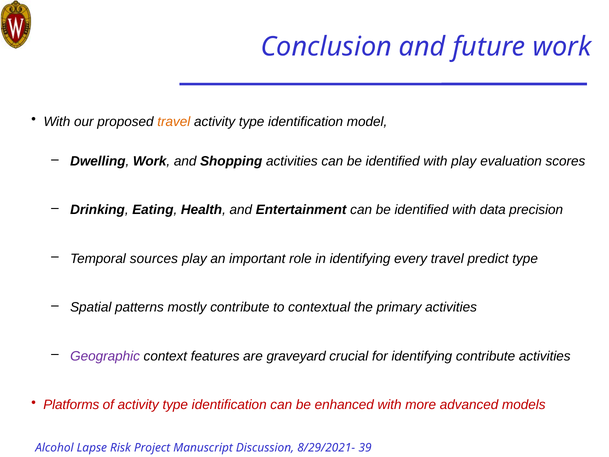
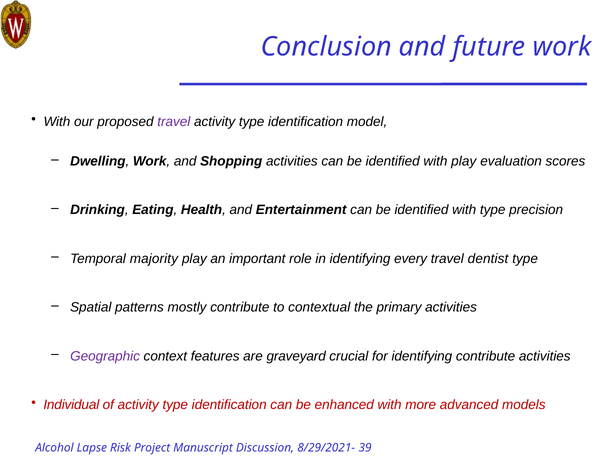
travel at (174, 122) colour: orange -> purple
with data: data -> type
sources: sources -> majority
predict: predict -> dentist
Platforms: Platforms -> Individual
